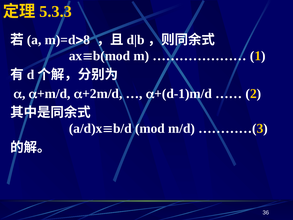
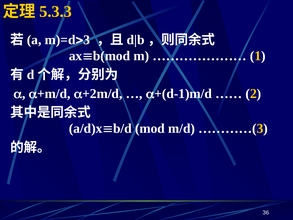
8: 8 -> 3
